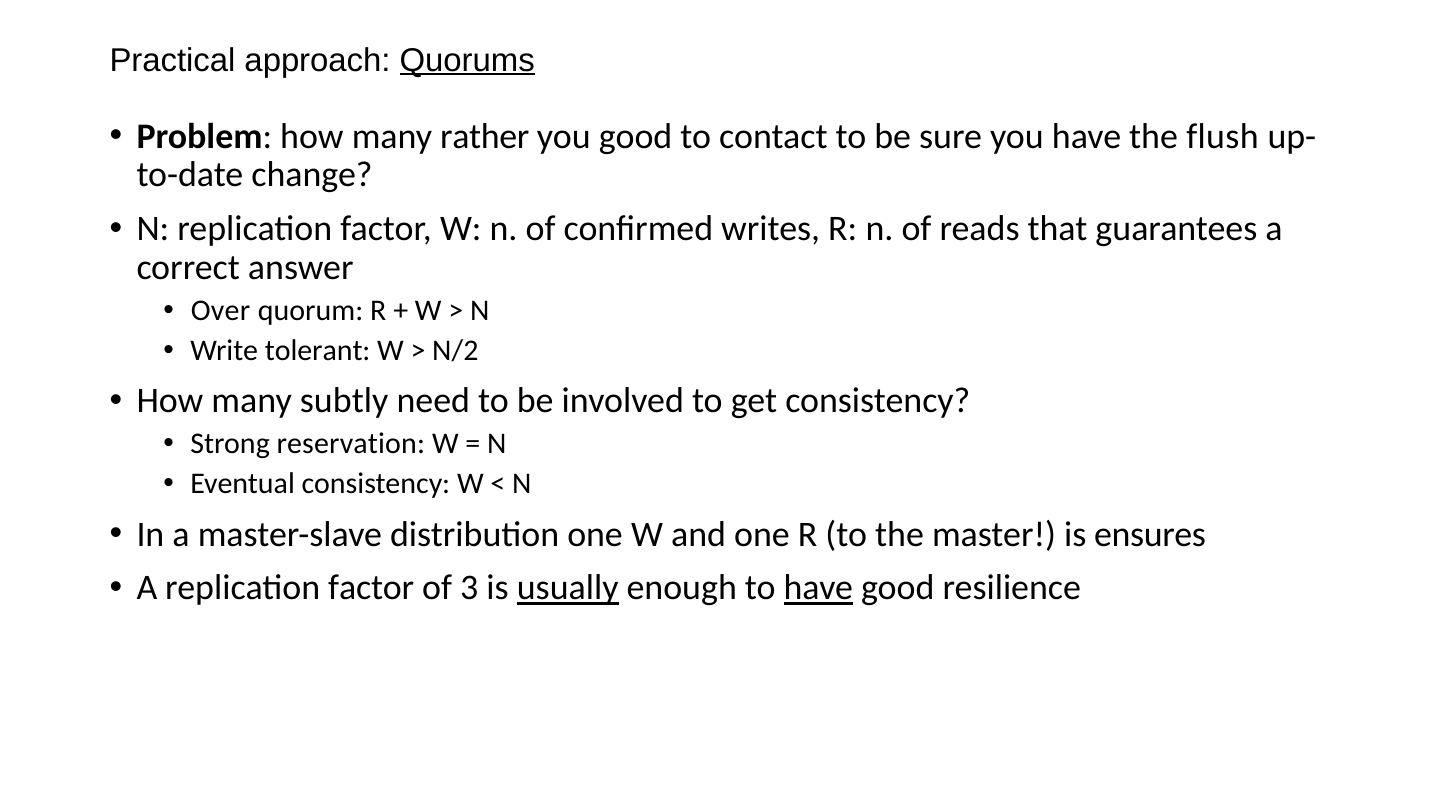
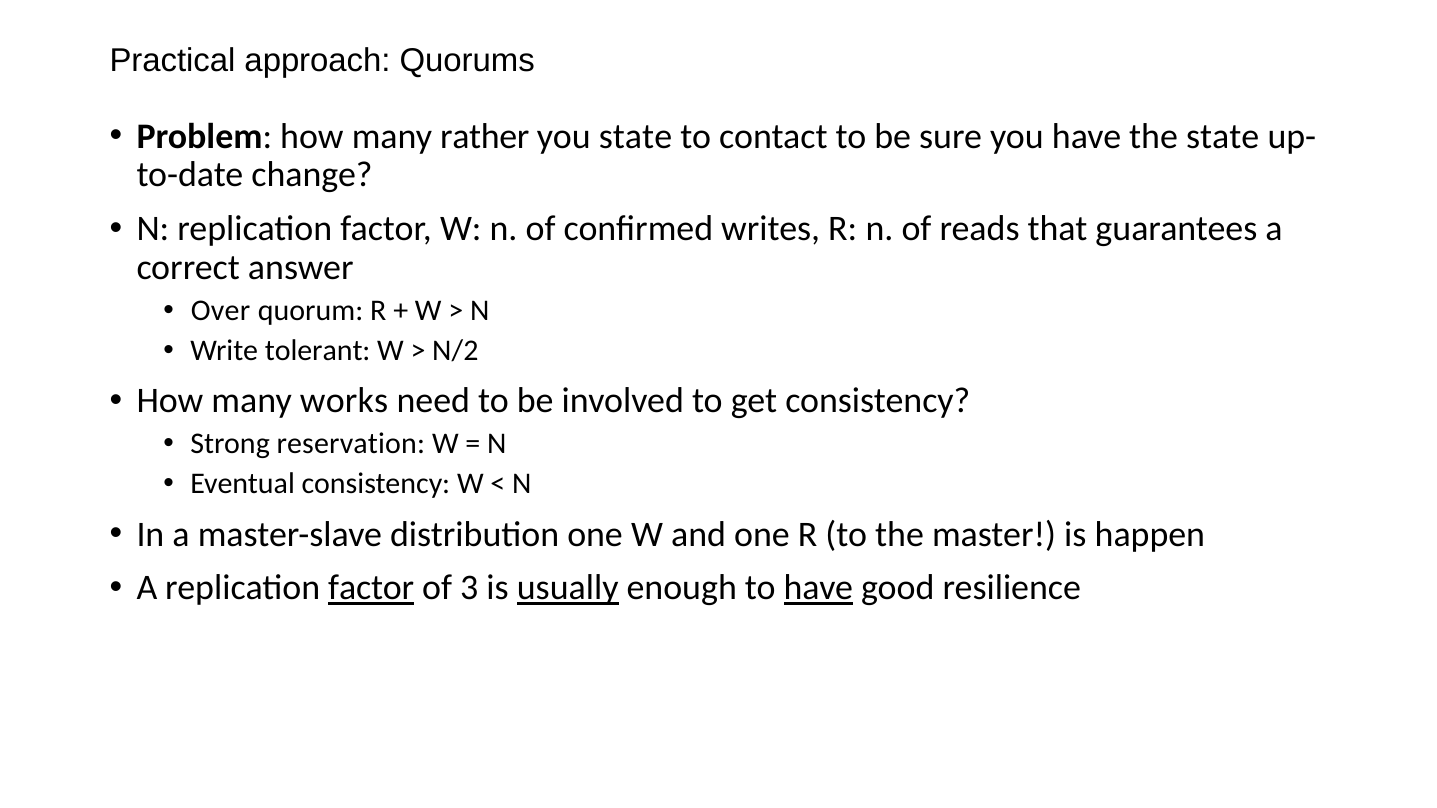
Quorums underline: present -> none
you good: good -> state
the flush: flush -> state
subtly: subtly -> works
ensures: ensures -> happen
factor at (371, 588) underline: none -> present
